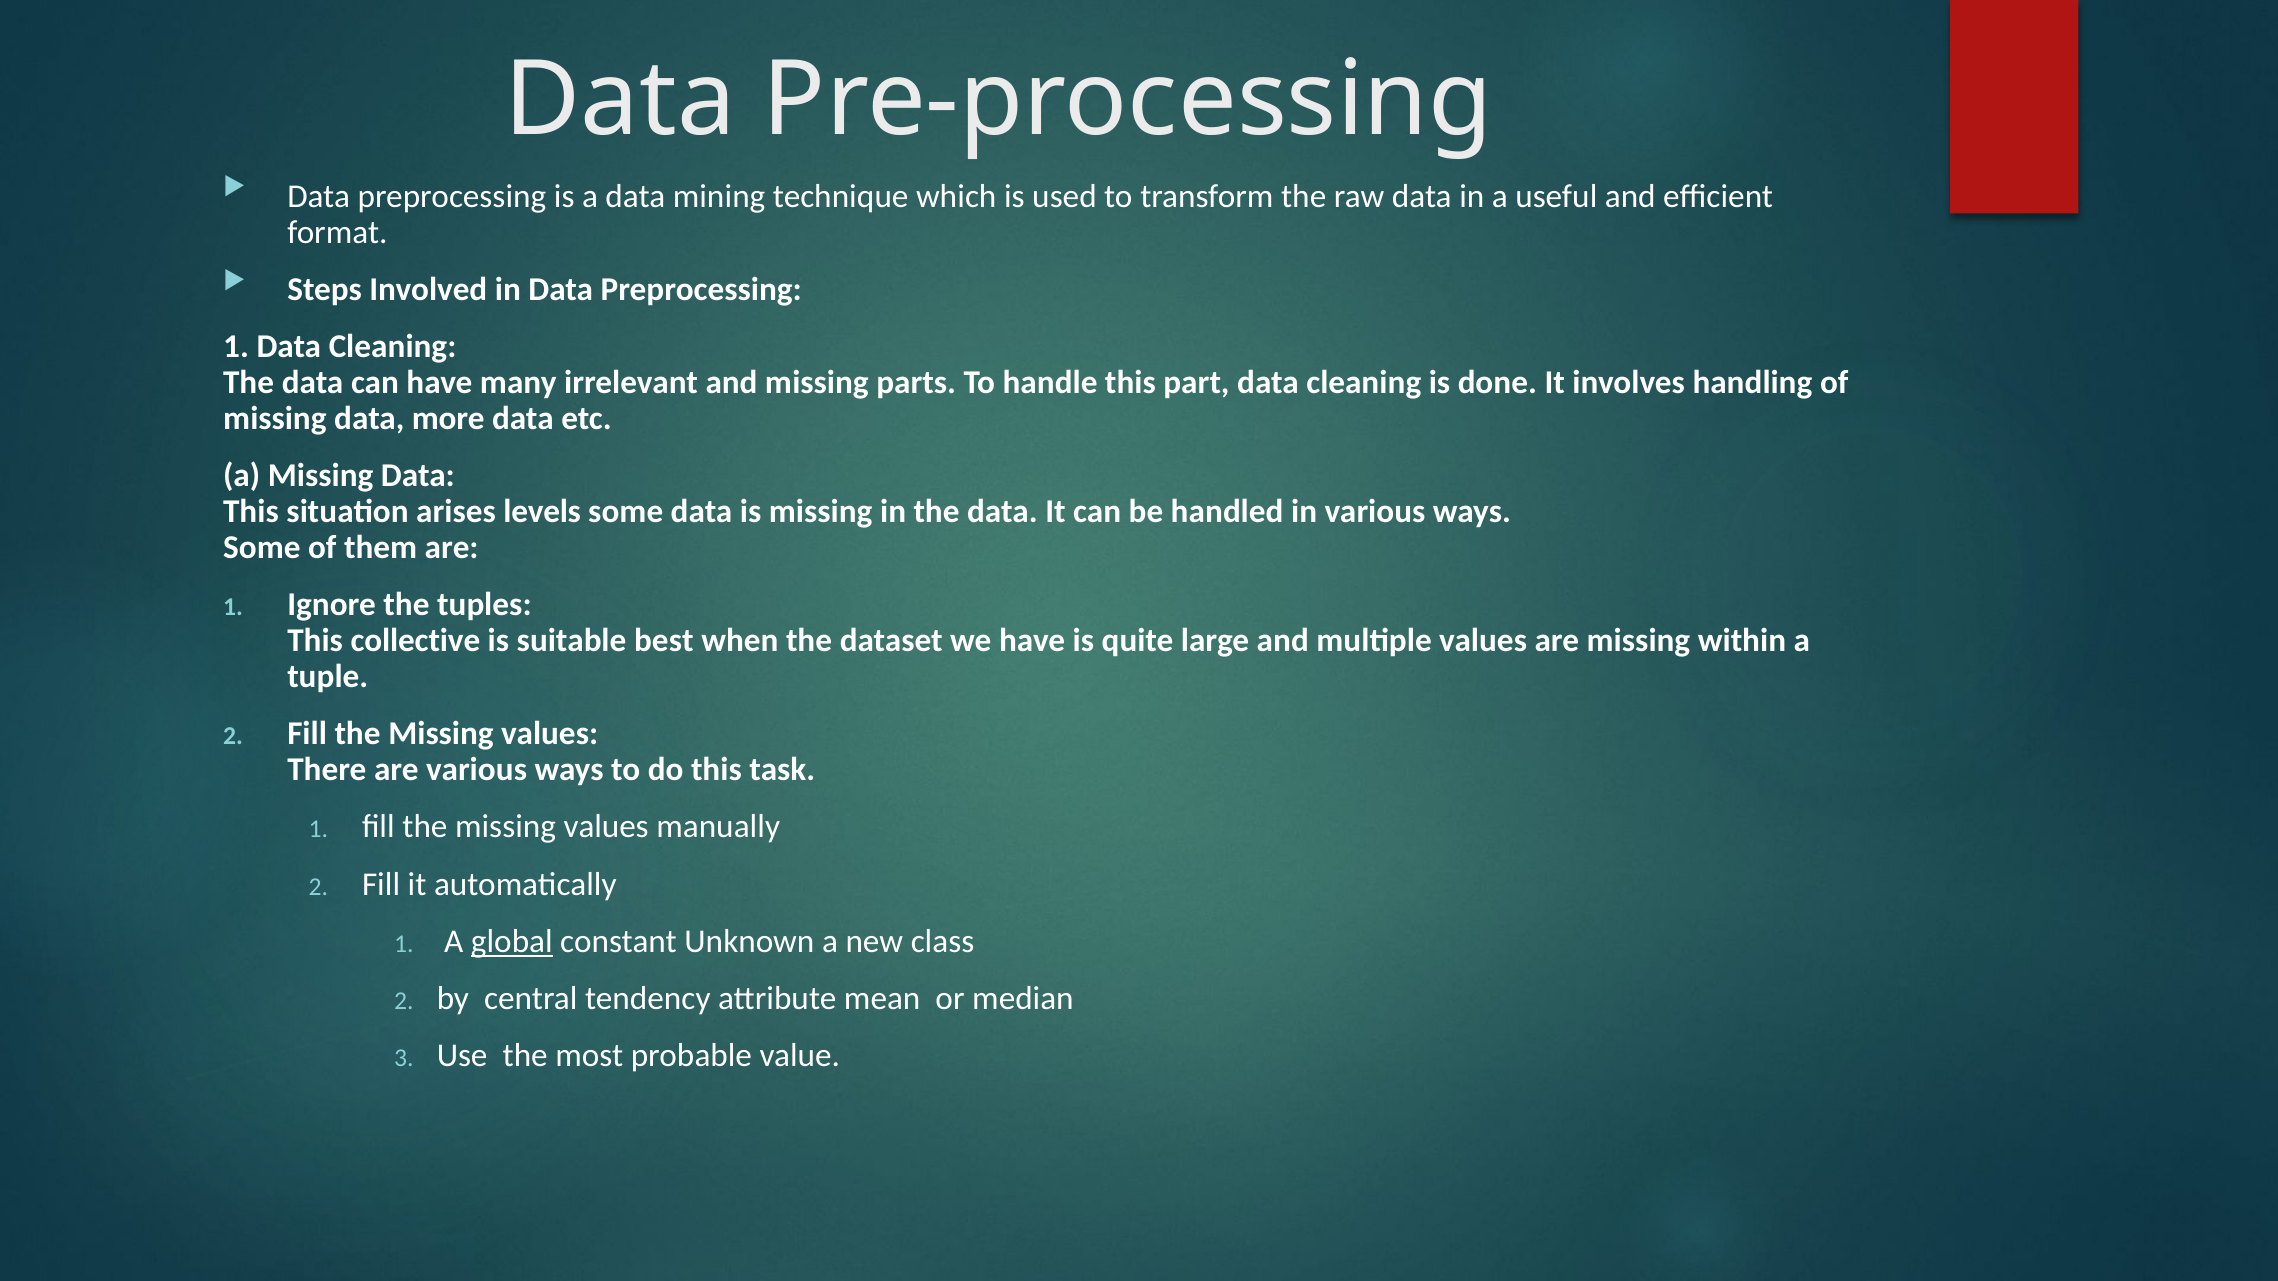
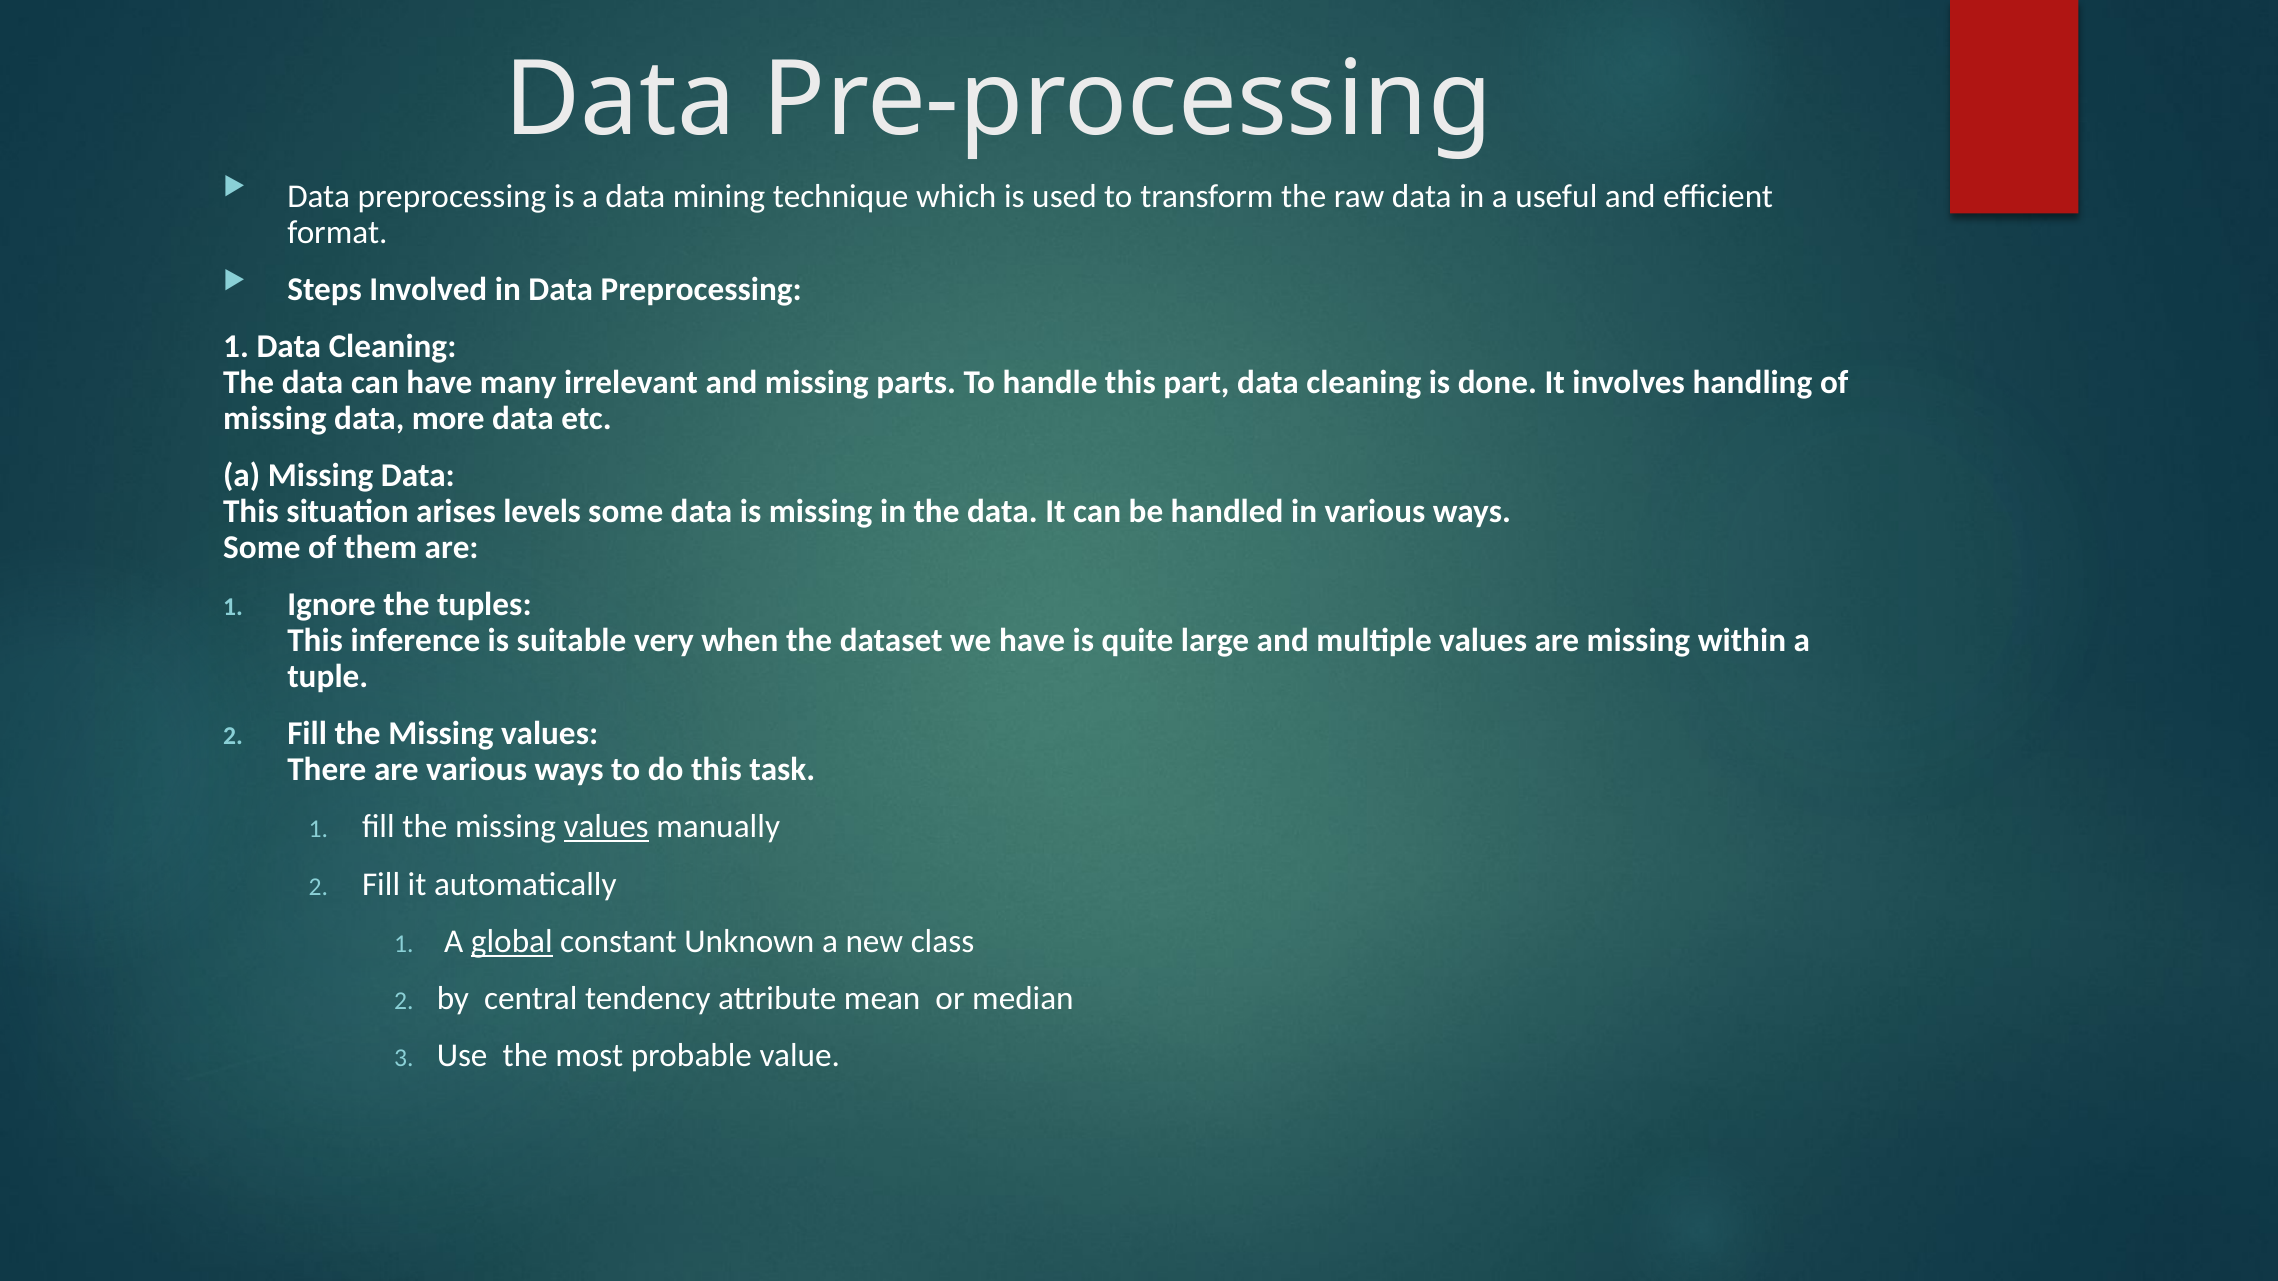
collective: collective -> inference
best: best -> very
values at (606, 827) underline: none -> present
